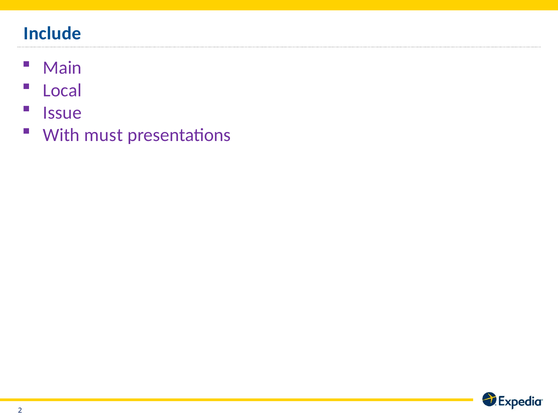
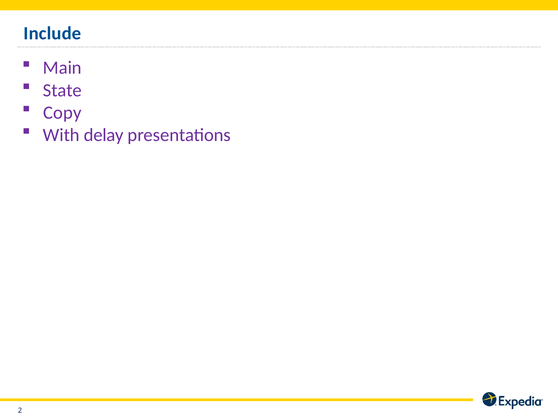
Local: Local -> State
Issue: Issue -> Copy
must: must -> delay
